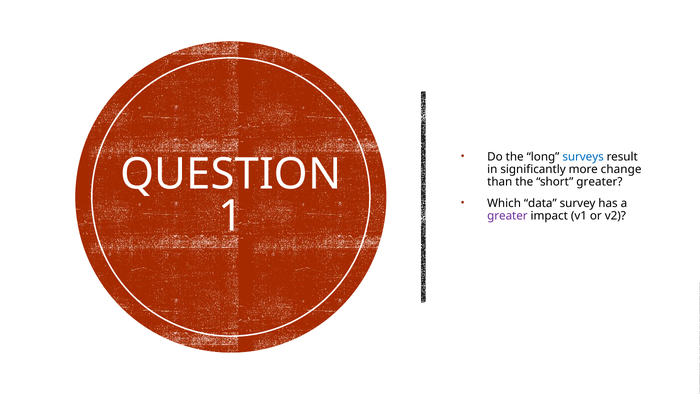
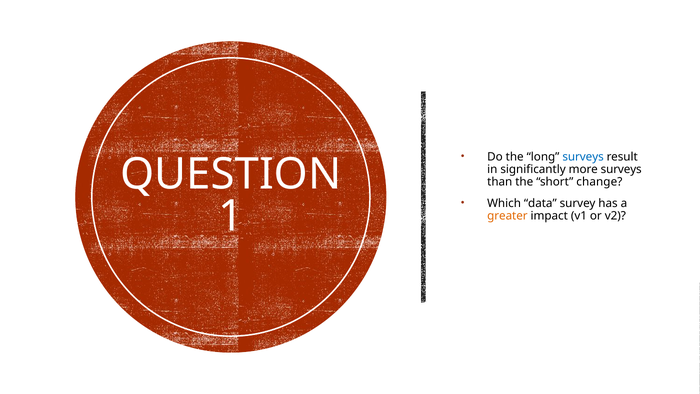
more change: change -> surveys
short greater: greater -> change
greater at (507, 216) colour: purple -> orange
